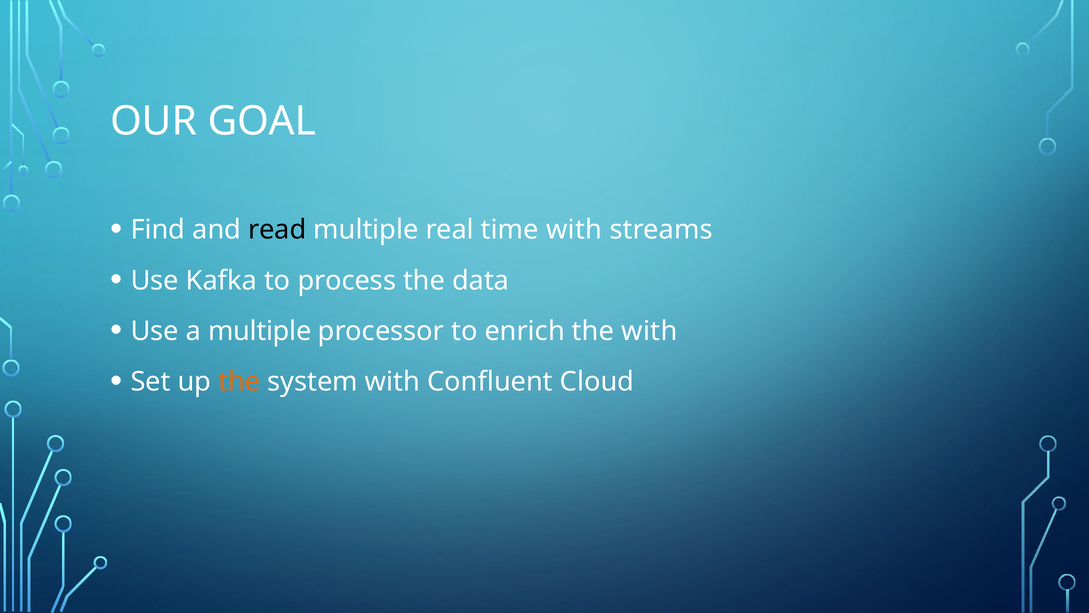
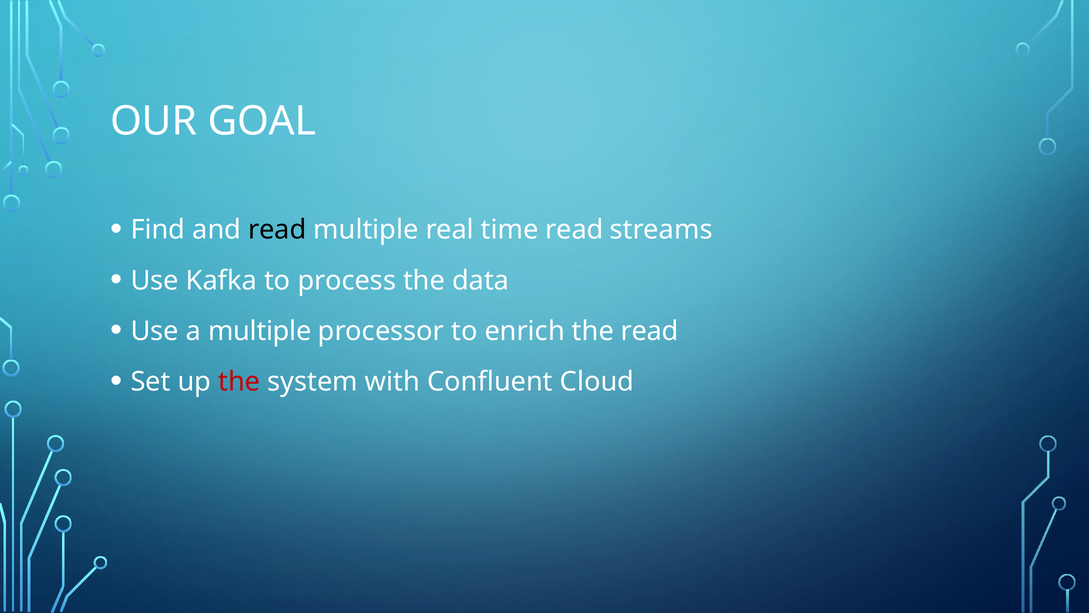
time with: with -> read
the with: with -> read
the at (239, 381) colour: orange -> red
